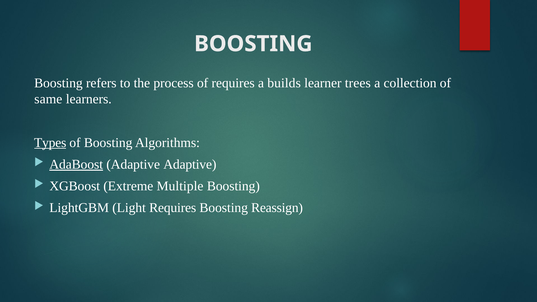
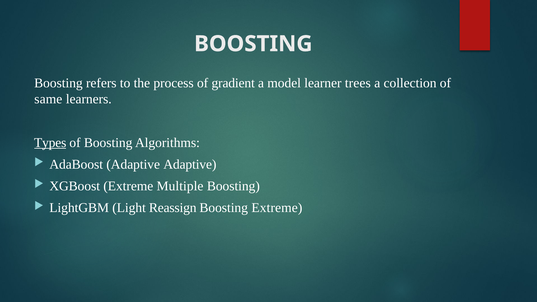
of requires: requires -> gradient
builds: builds -> model
AdaBoost underline: present -> none
Light Requires: Requires -> Reassign
Boosting Reassign: Reassign -> Extreme
